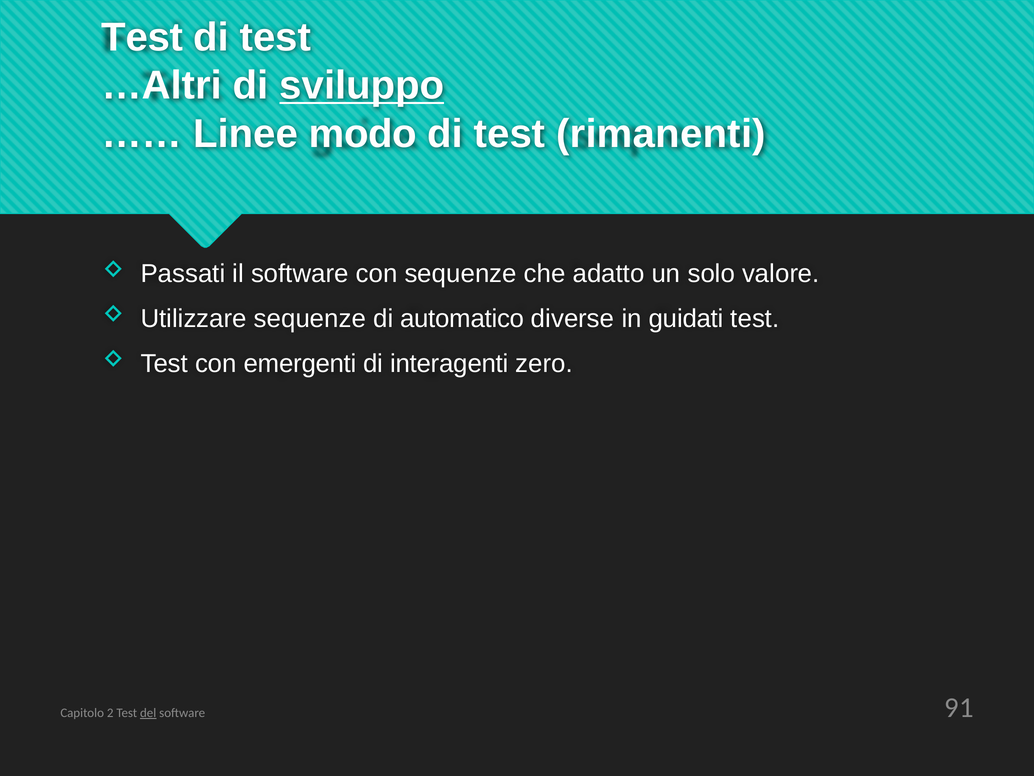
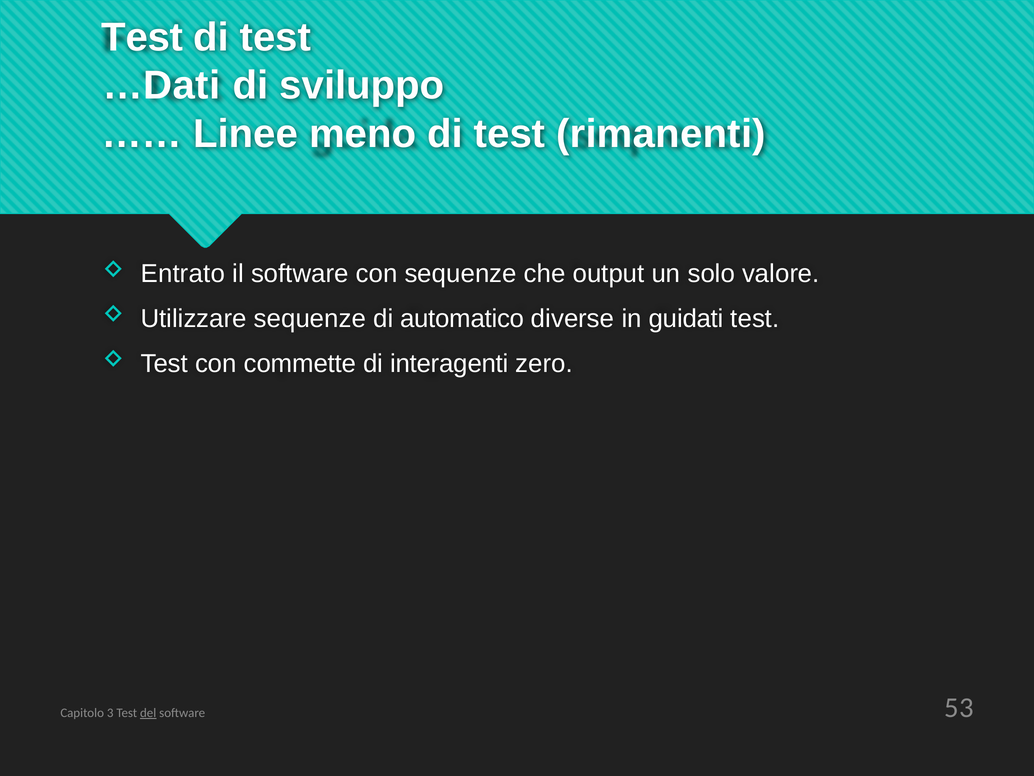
…Altri: …Altri -> …Dati
sviluppo underline: present -> none
modo: modo -> meno
Passati: Passati -> Entrato
adatto: adatto -> output
emergenti: emergenti -> commette
2: 2 -> 3
91: 91 -> 53
